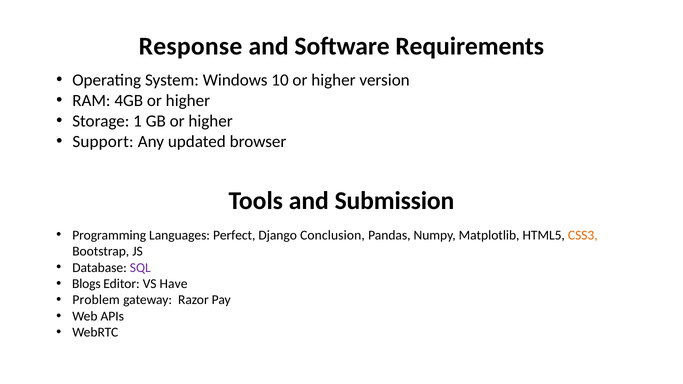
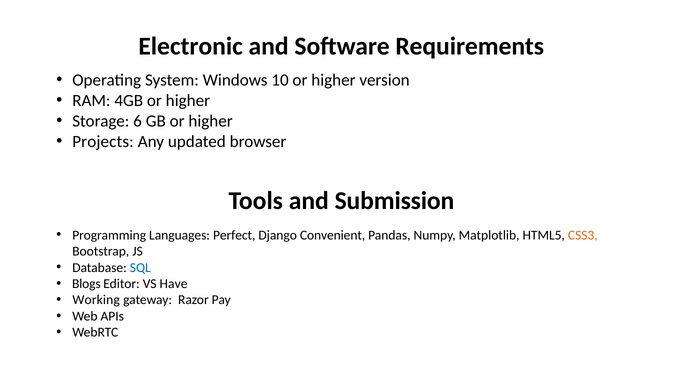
Response: Response -> Electronic
1: 1 -> 6
Support: Support -> Projects
Conclusion: Conclusion -> Convenient
SQL colour: purple -> blue
Problem: Problem -> Working
